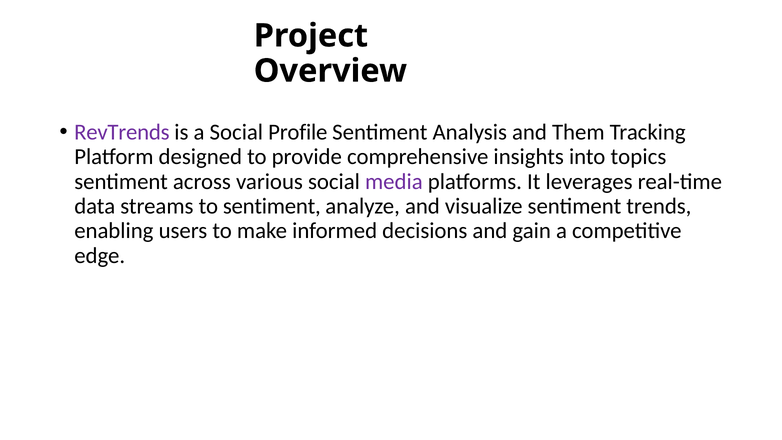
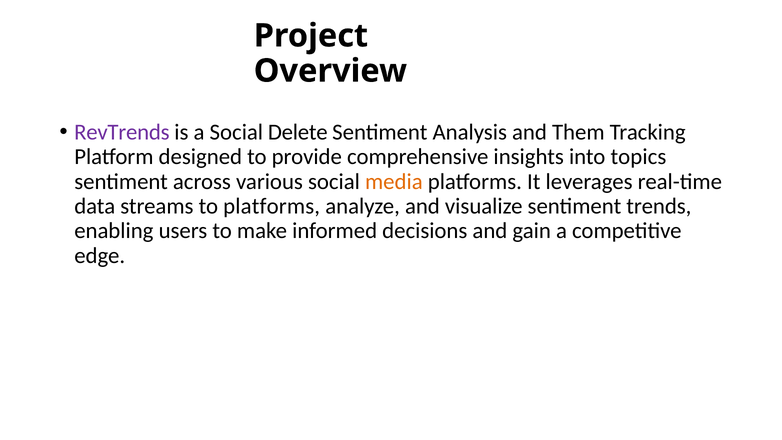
Profile: Profile -> Delete
media colour: purple -> orange
to sentiment: sentiment -> platforms
